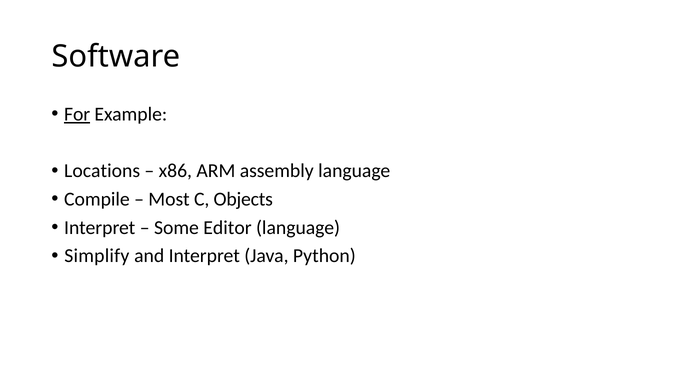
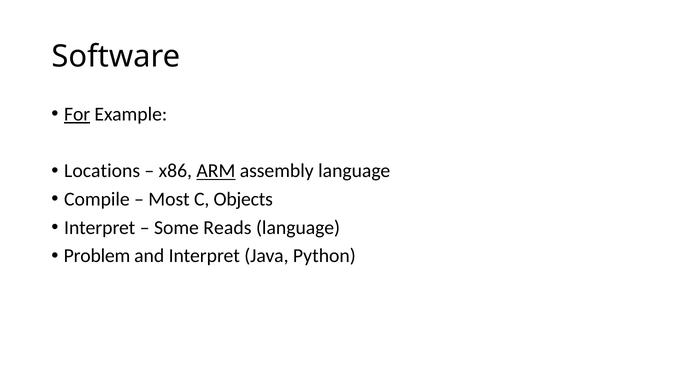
ARM underline: none -> present
Editor: Editor -> Reads
Simplify: Simplify -> Problem
